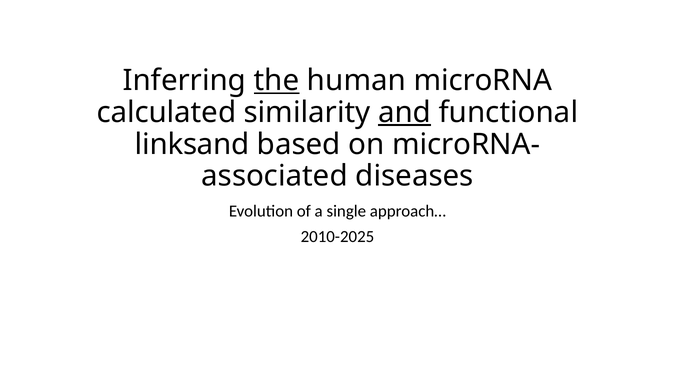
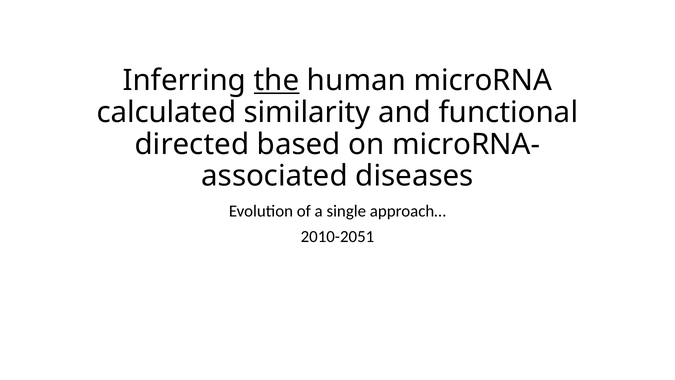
and underline: present -> none
linksand: linksand -> directed
2010-2025: 2010-2025 -> 2010-2051
